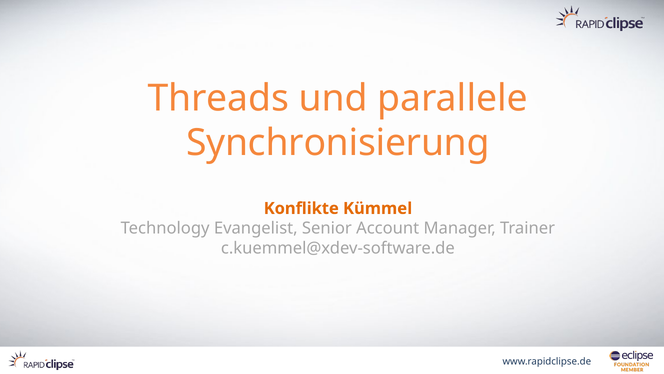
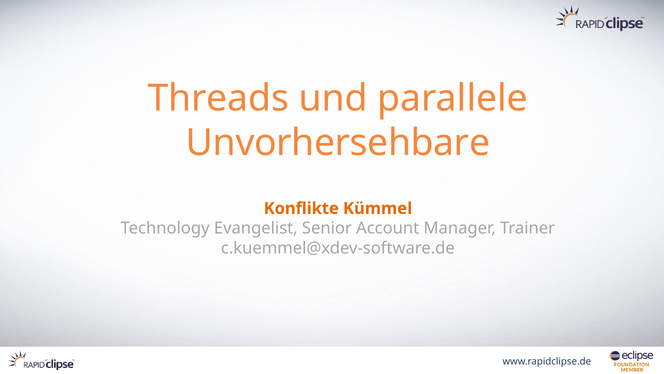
Synchronisierung: Synchronisierung -> Unvorhersehbare
